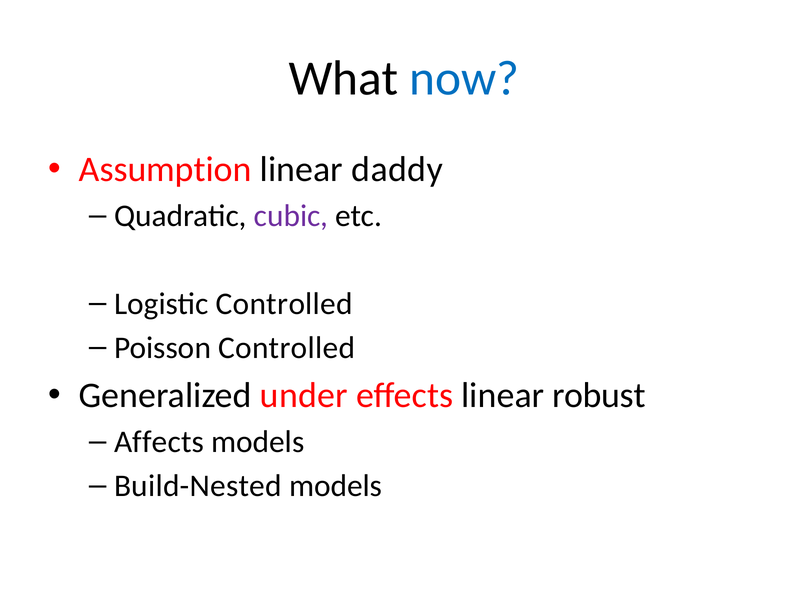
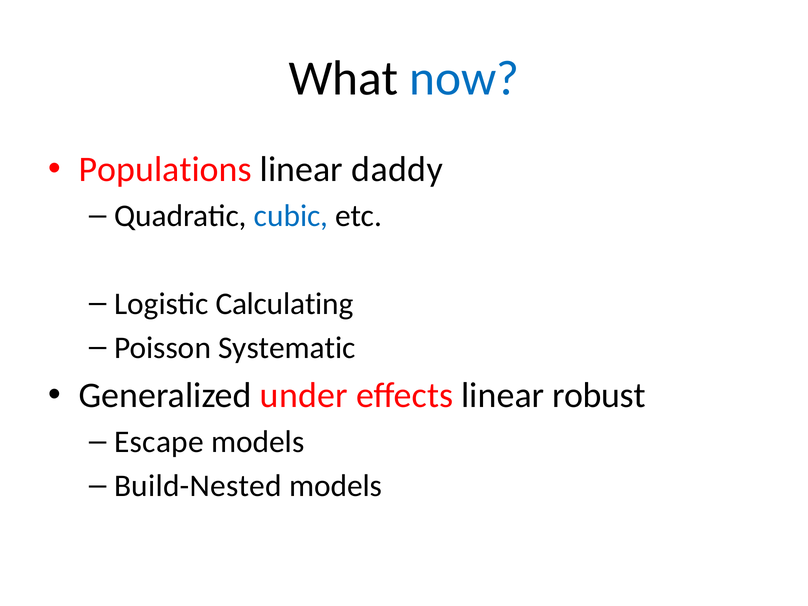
Assumption: Assumption -> Populations
cubic colour: purple -> blue
Logistic Controlled: Controlled -> Calculating
Poisson Controlled: Controlled -> Systematic
Affects: Affects -> Escape
